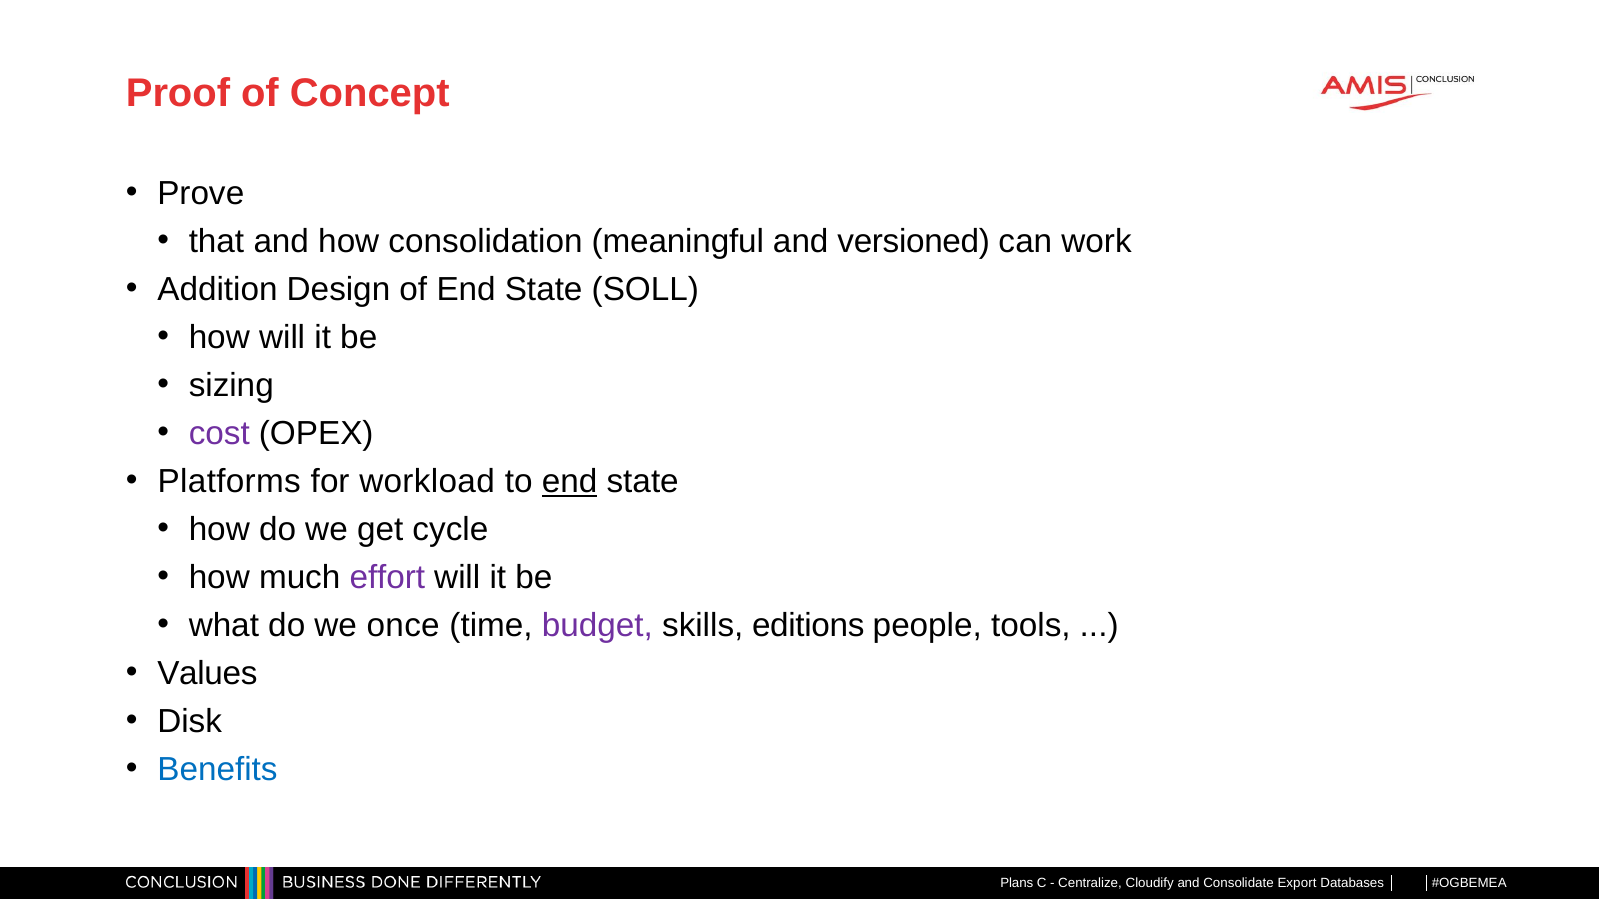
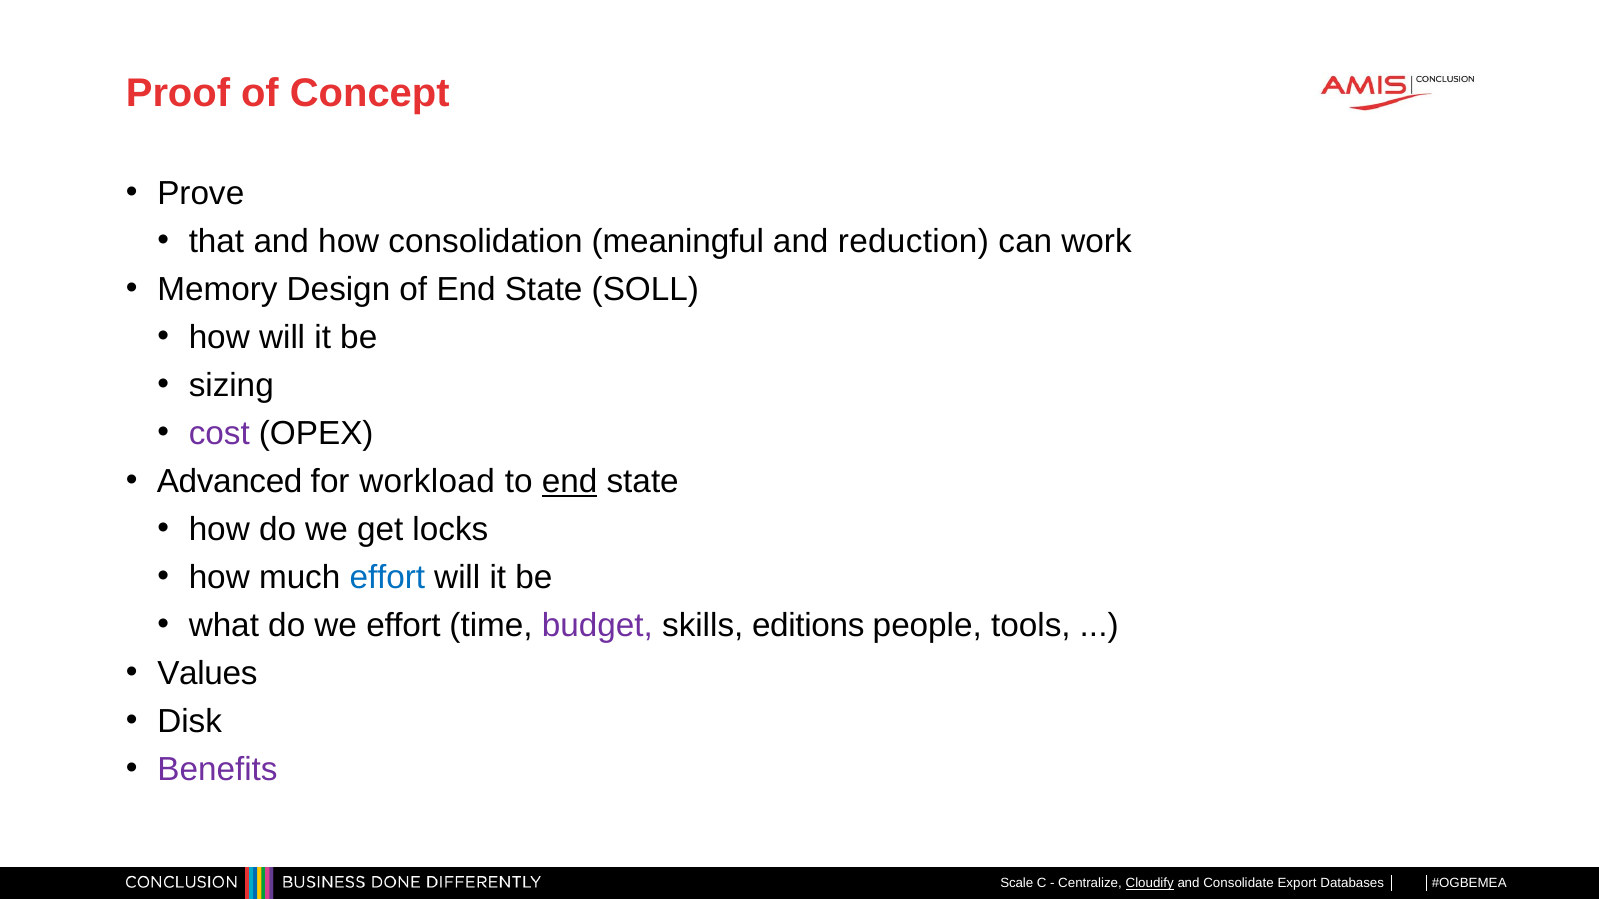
versioned: versioned -> reduction
Addition: Addition -> Memory
Platforms: Platforms -> Advanced
cycle: cycle -> locks
effort at (387, 578) colour: purple -> blue
we once: once -> effort
Benefits colour: blue -> purple
Plans: Plans -> Scale
Cloudify underline: none -> present
